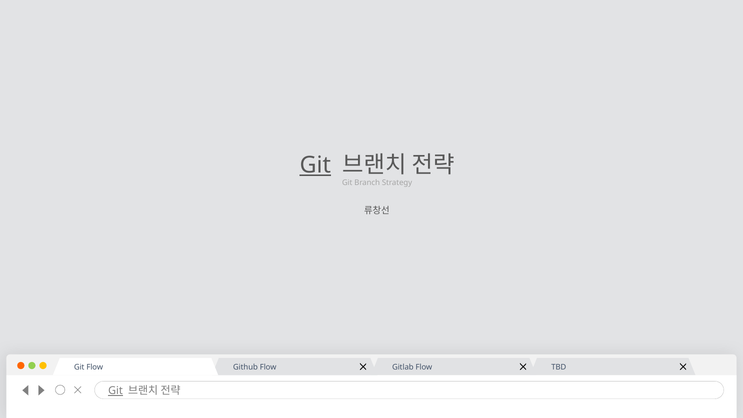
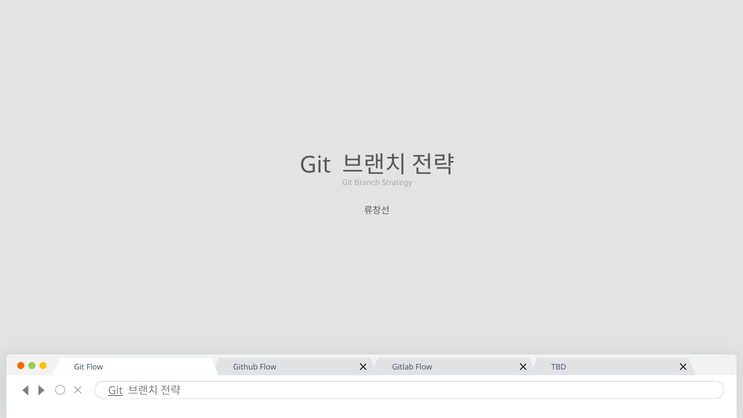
Git at (315, 165) underline: present -> none
